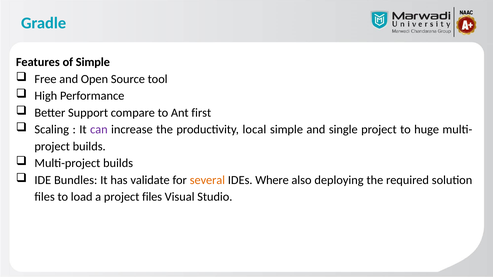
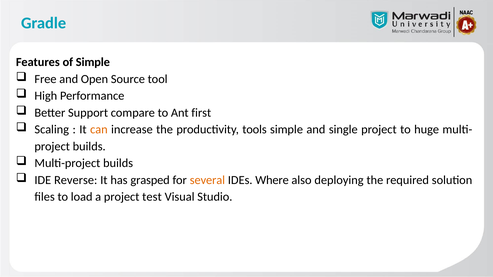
can colour: purple -> orange
local: local -> tools
Bundles: Bundles -> Reverse
validate: validate -> grasped
project files: files -> test
